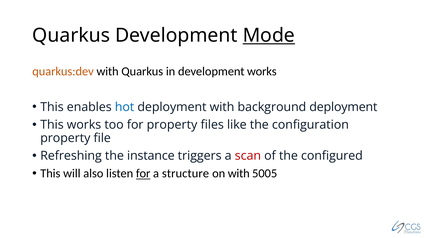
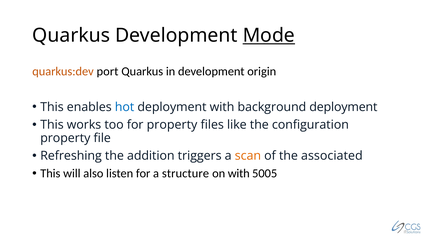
quarkus:dev with: with -> port
development works: works -> origin
instance: instance -> addition
scan colour: red -> orange
configured: configured -> associated
for at (143, 174) underline: present -> none
